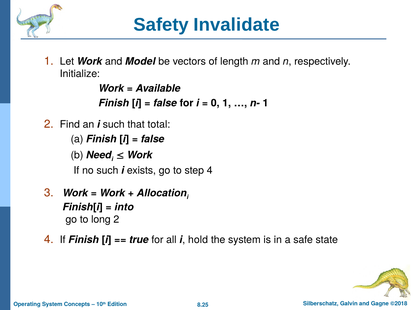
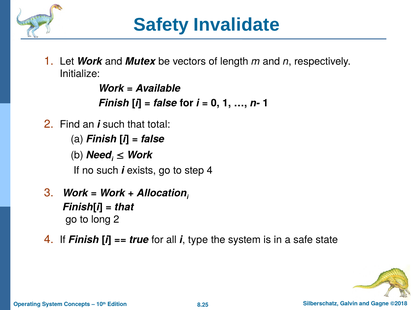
Model: Model -> Mutex
into at (124, 207): into -> that
hold: hold -> type
